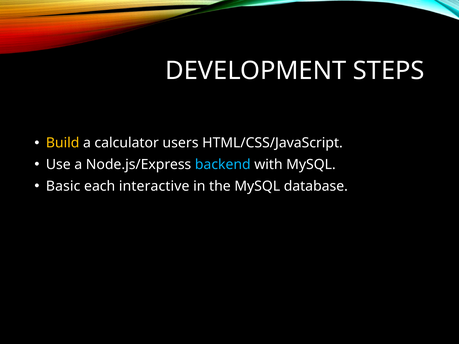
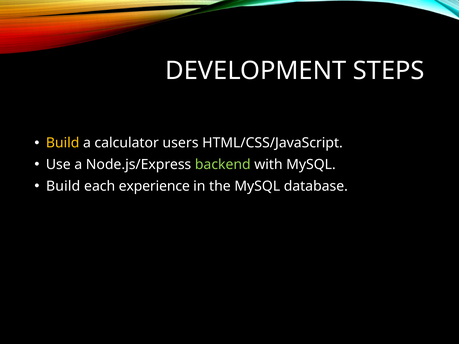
backend colour: light blue -> light green
Basic at (63, 186): Basic -> Build
interactive: interactive -> experience
